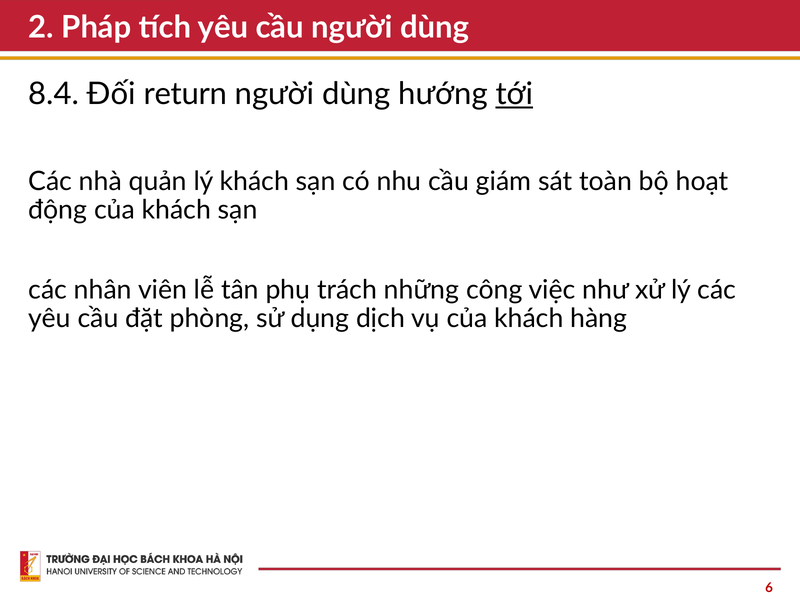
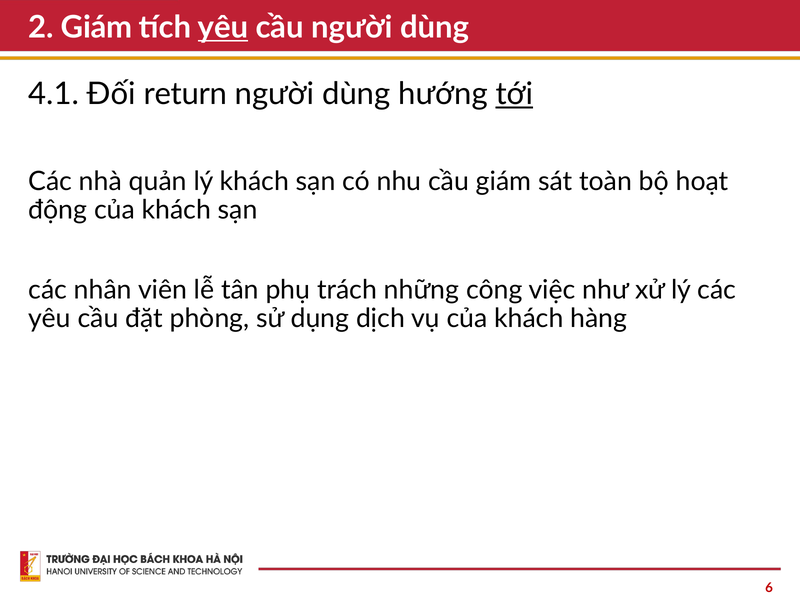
2 Pháp: Pháp -> Giám
yêu at (223, 27) underline: none -> present
8.4: 8.4 -> 4.1
